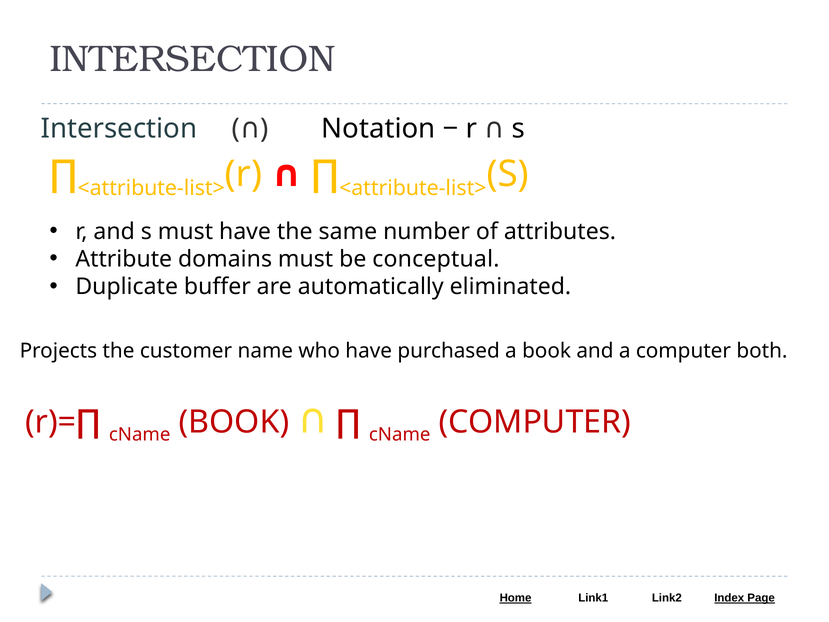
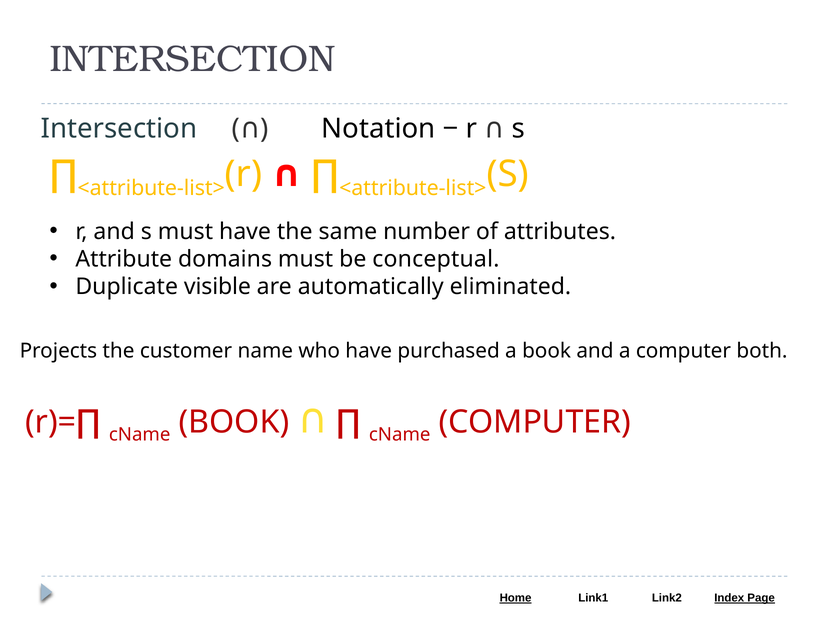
buffer: buffer -> visible
